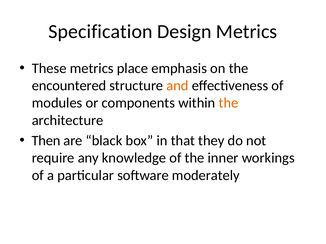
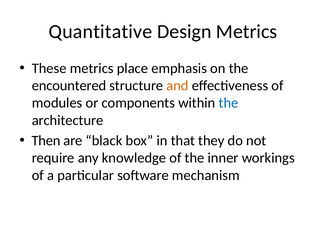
Specification: Specification -> Quantitative
the at (228, 103) colour: orange -> blue
moderately: moderately -> mechanism
